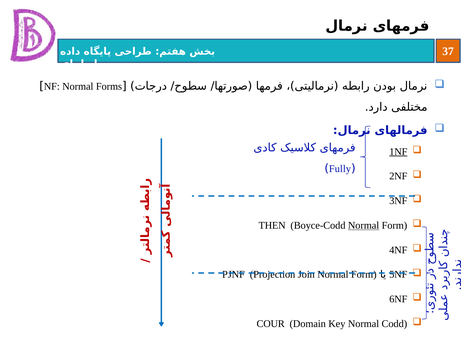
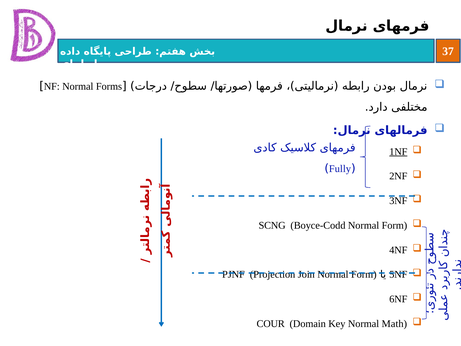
THEN: THEN -> SCNG
Normal at (364, 225) underline: present -> none
Codd: Codd -> Math
